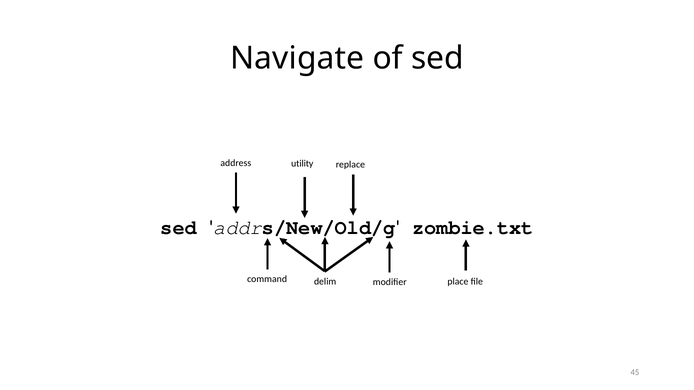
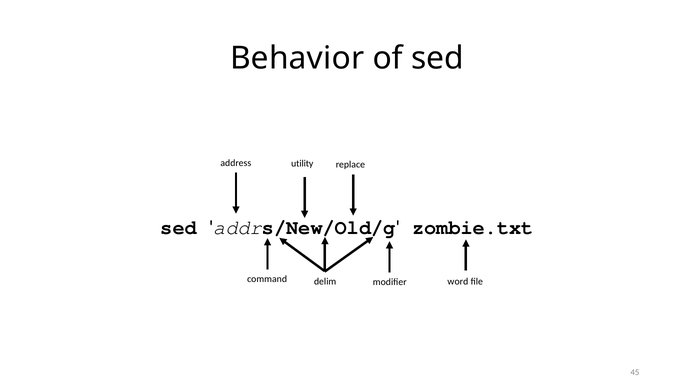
Navigate: Navigate -> Behavior
place: place -> word
